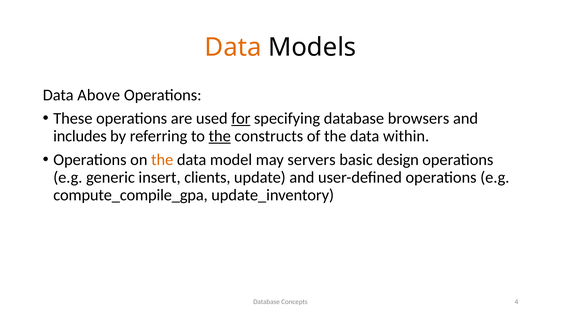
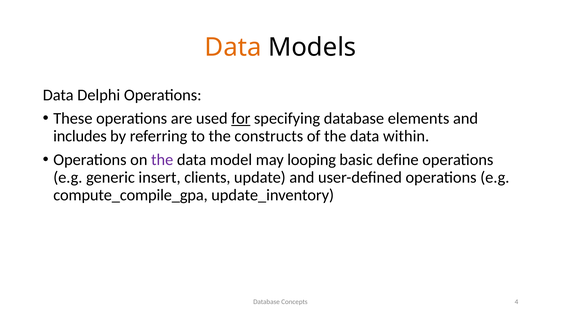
Above: Above -> Delphi
browsers: browsers -> elements
the at (220, 136) underline: present -> none
the at (162, 160) colour: orange -> purple
servers: servers -> looping
design: design -> define
